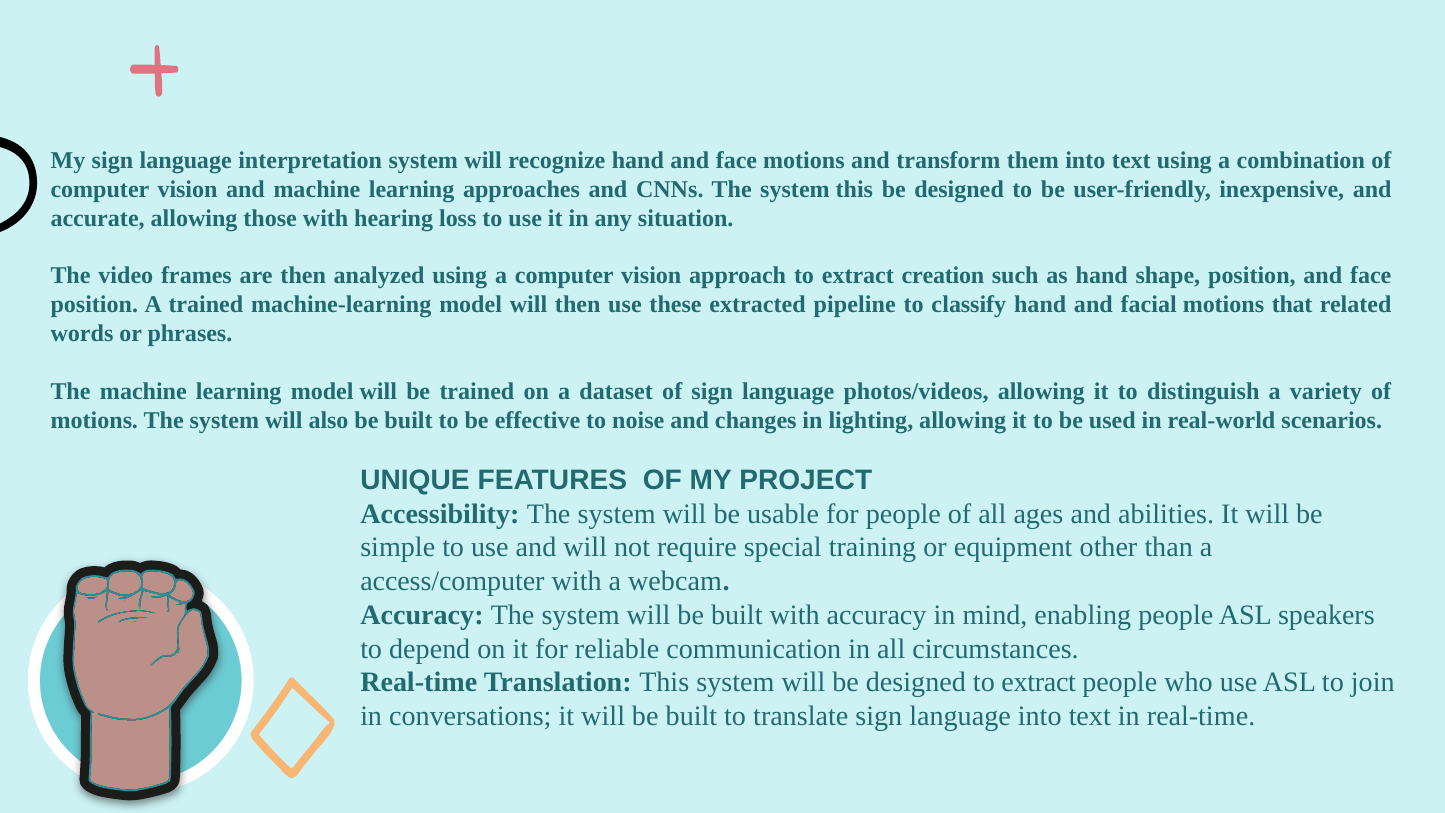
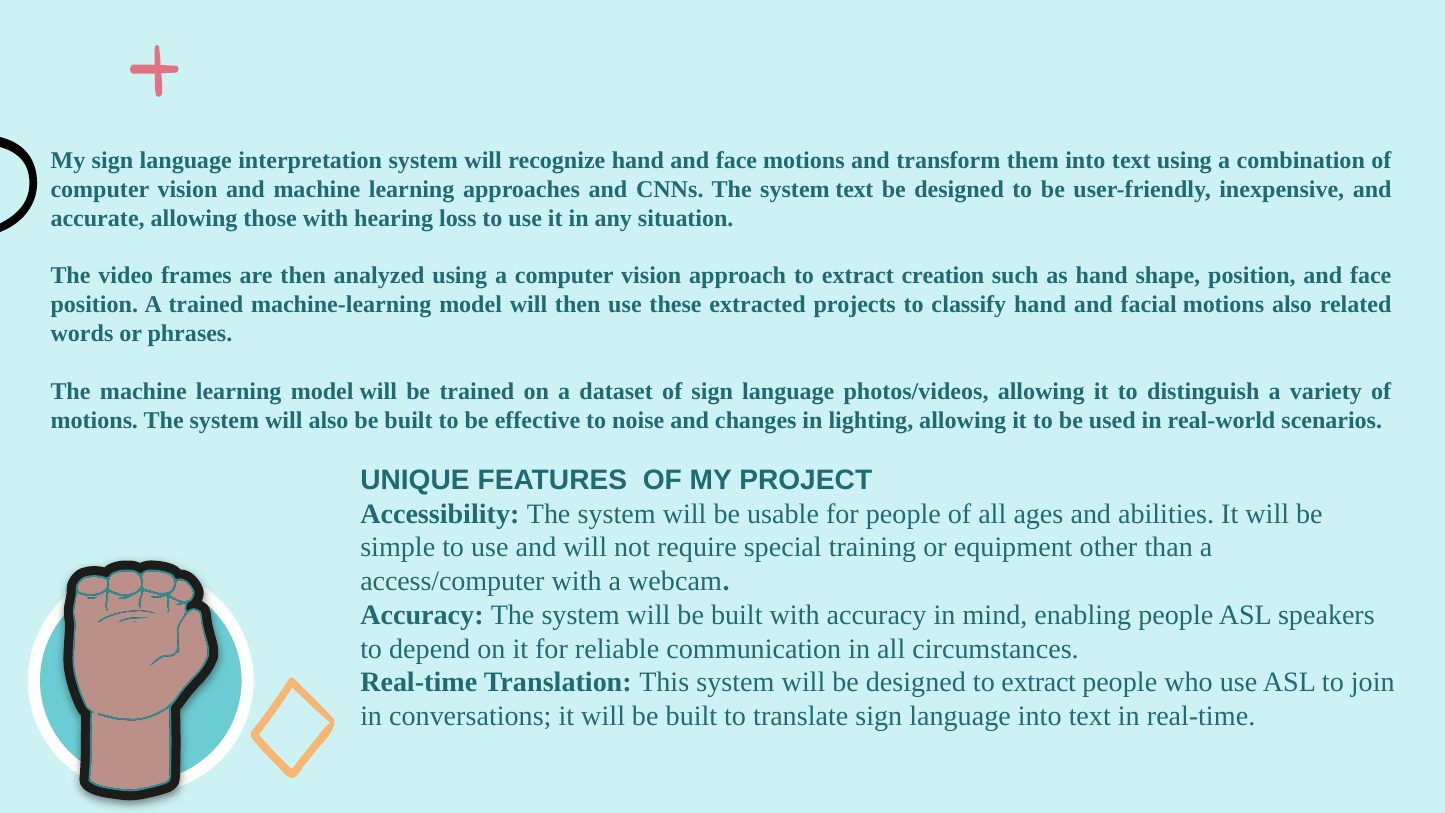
system this: this -> text
pipeline: pipeline -> projects
motions that: that -> also
